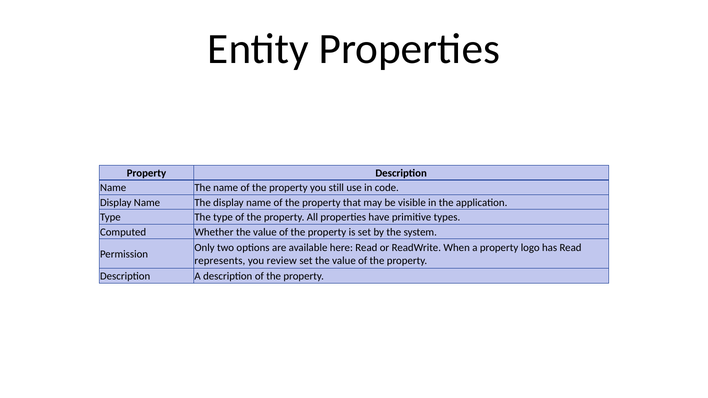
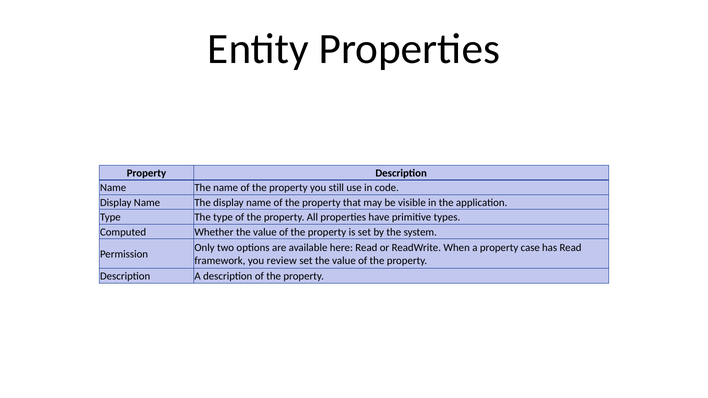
logo: logo -> case
represents: represents -> framework
